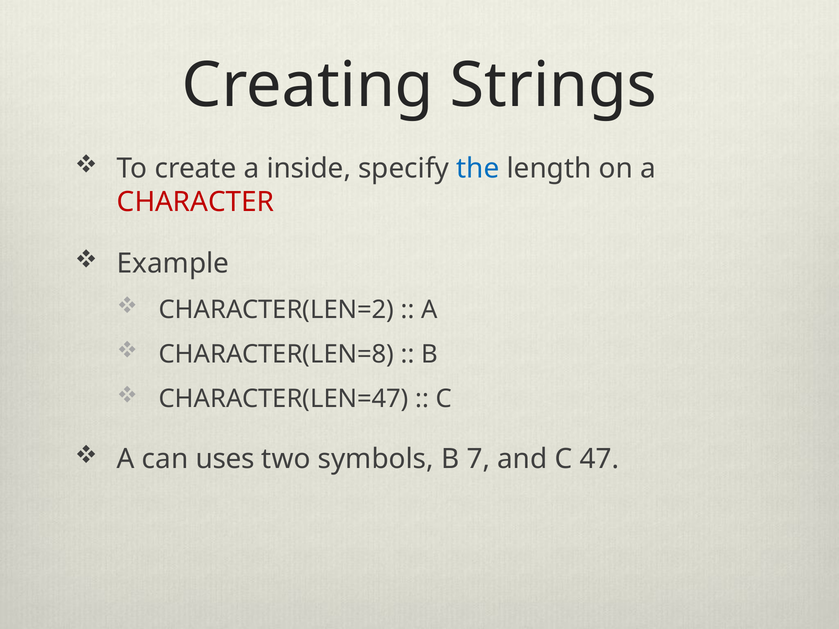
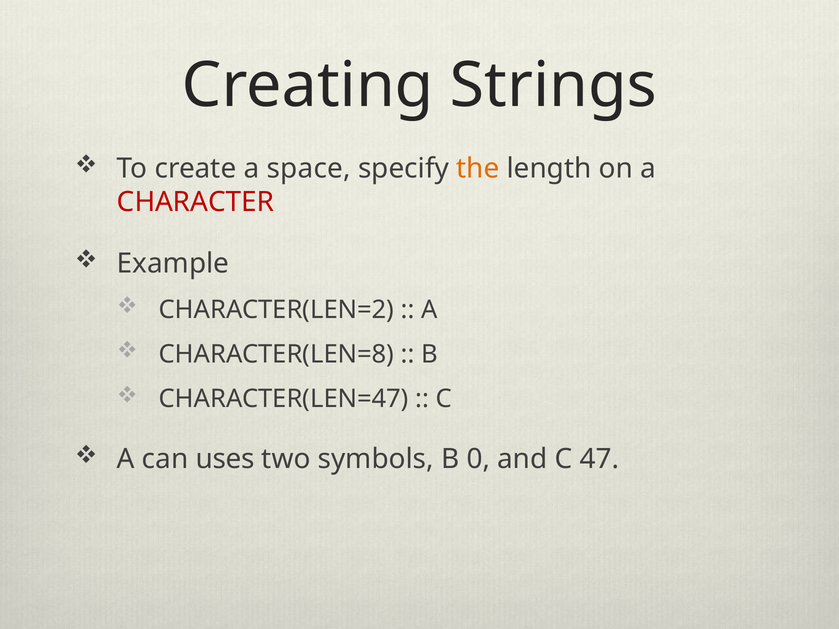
inside: inside -> space
the colour: blue -> orange
7: 7 -> 0
